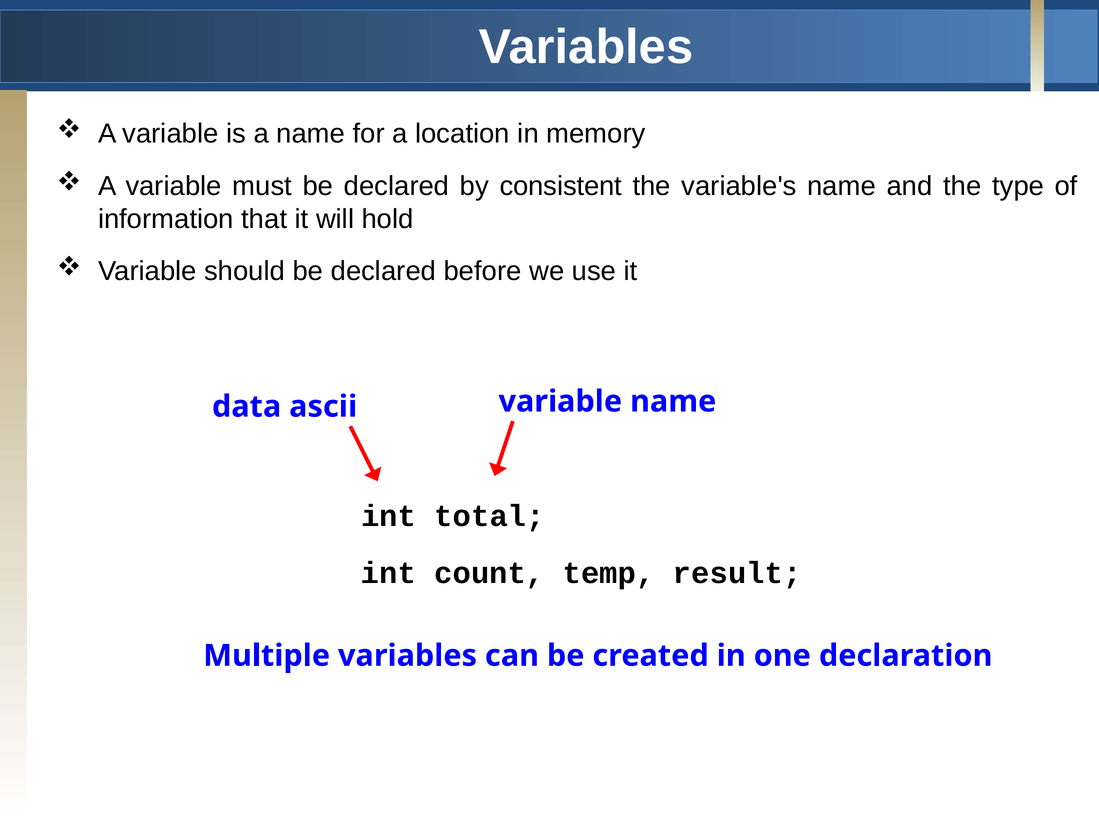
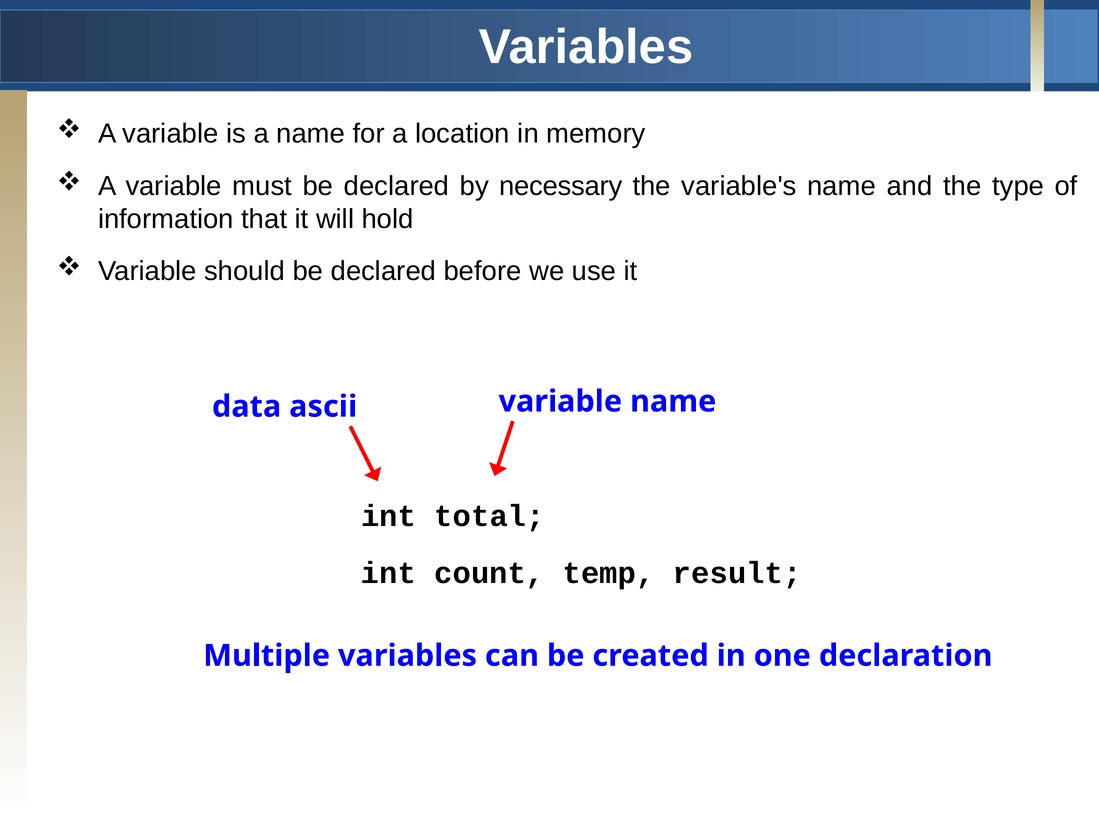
consistent: consistent -> necessary
